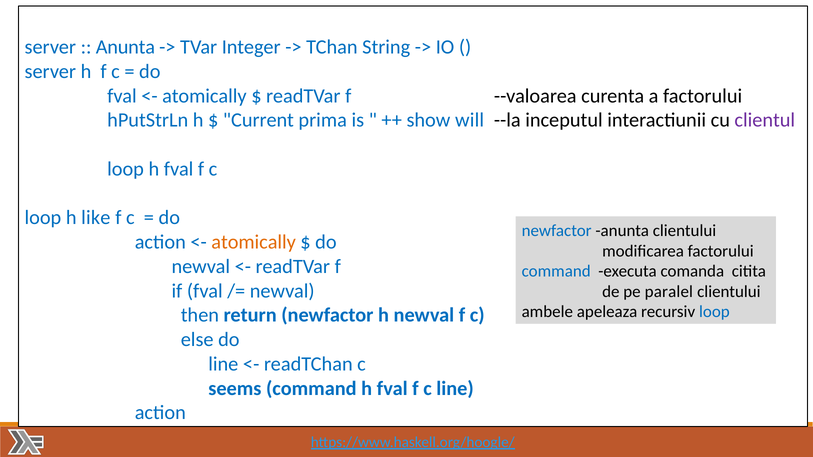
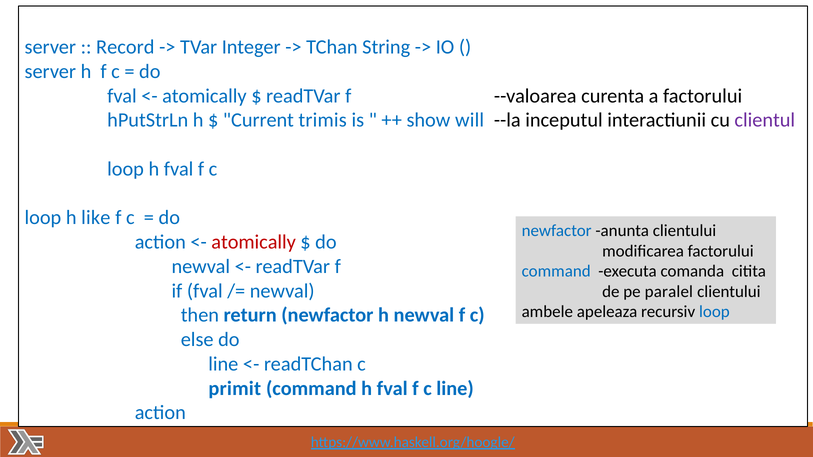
Anunta at (125, 47): Anunta -> Record
prima: prima -> trimis
atomically at (254, 242) colour: orange -> red
seems: seems -> primit
